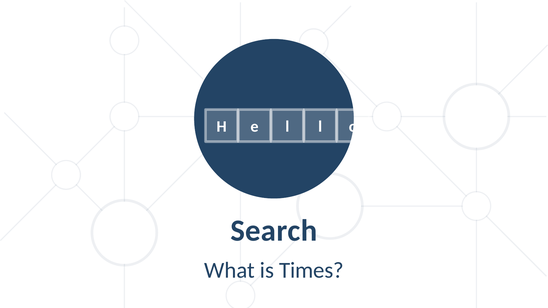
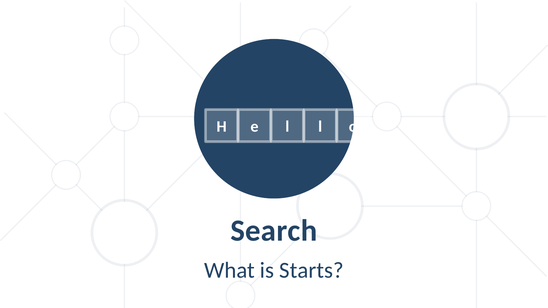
Times: Times -> Starts
